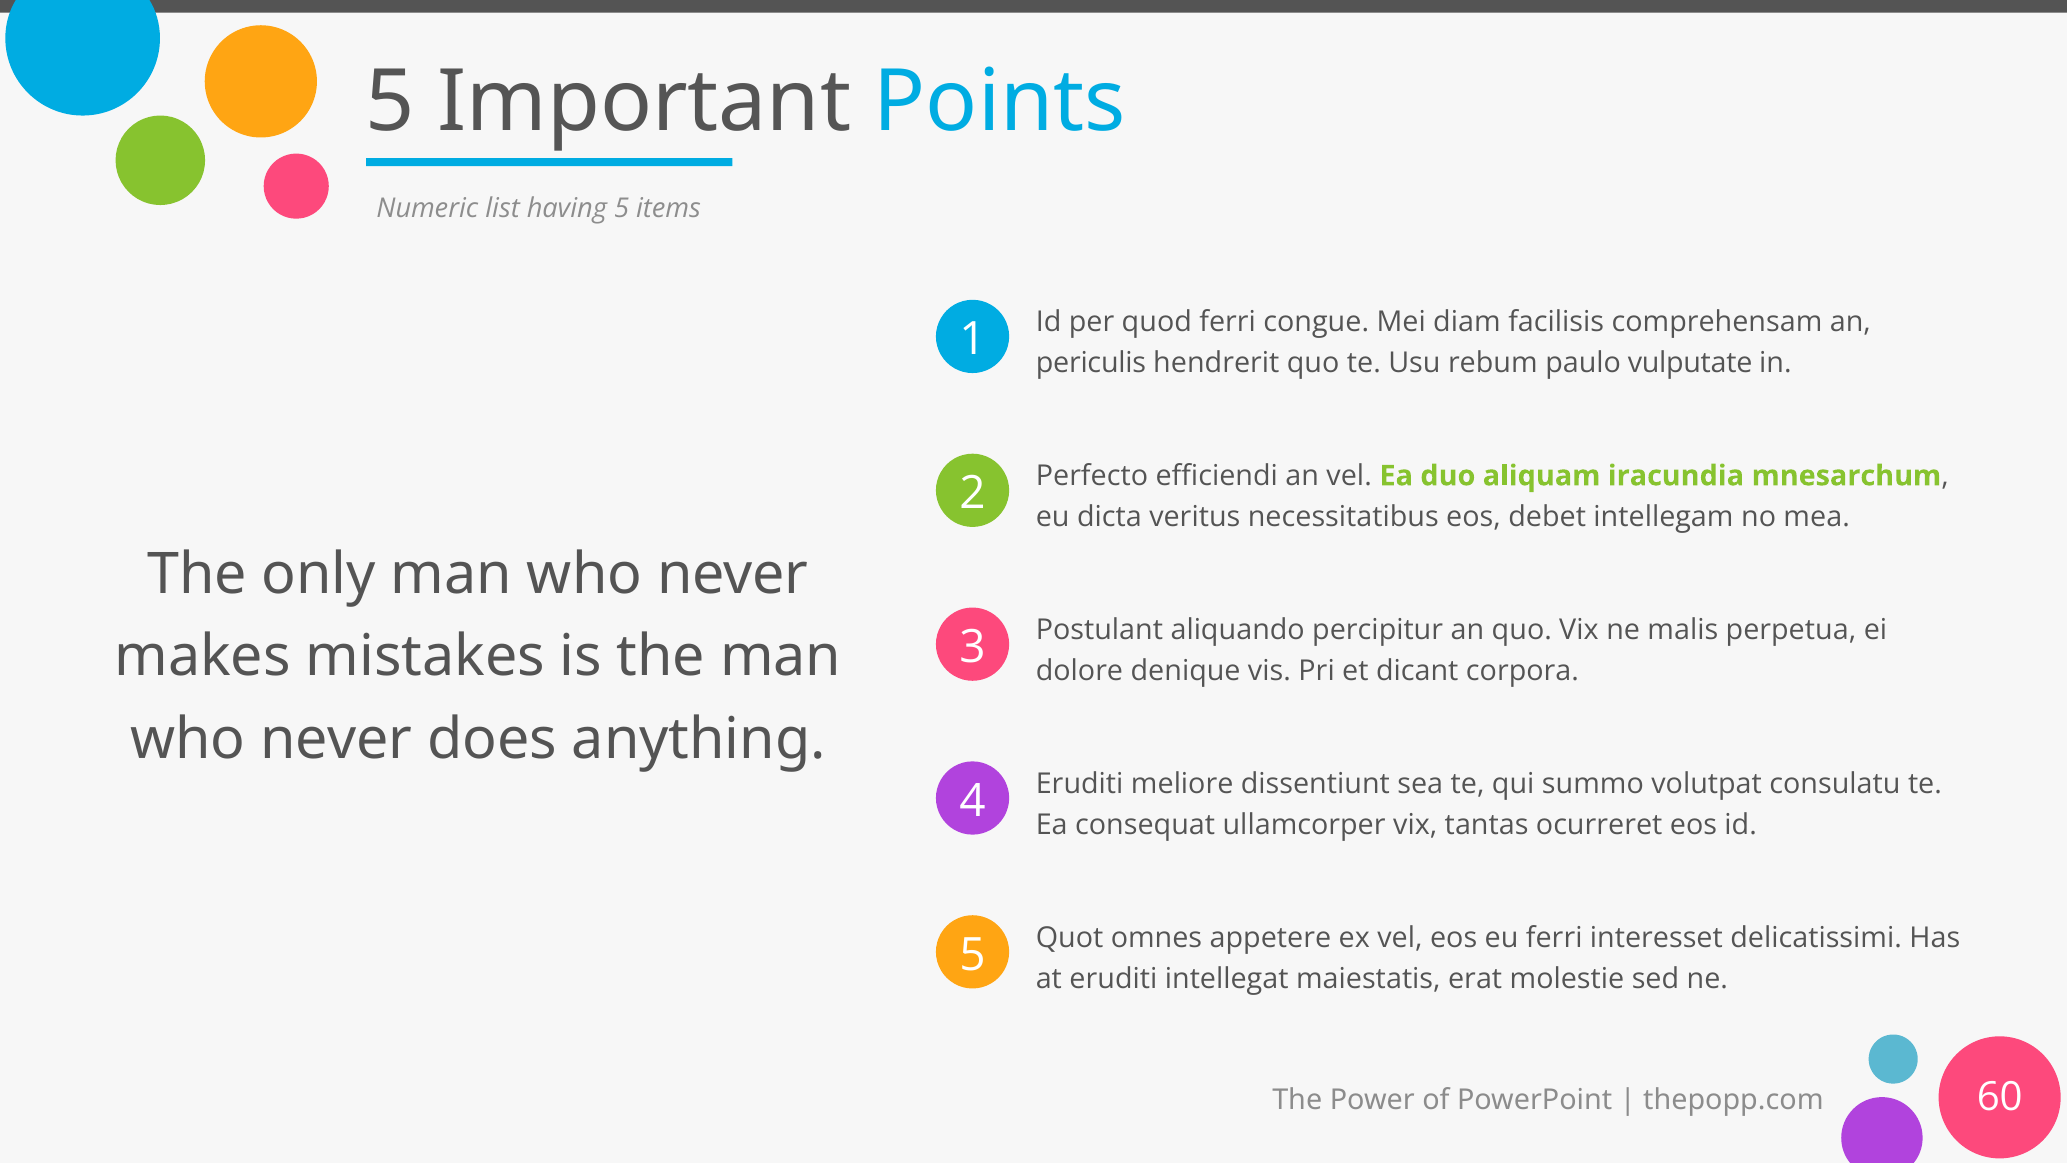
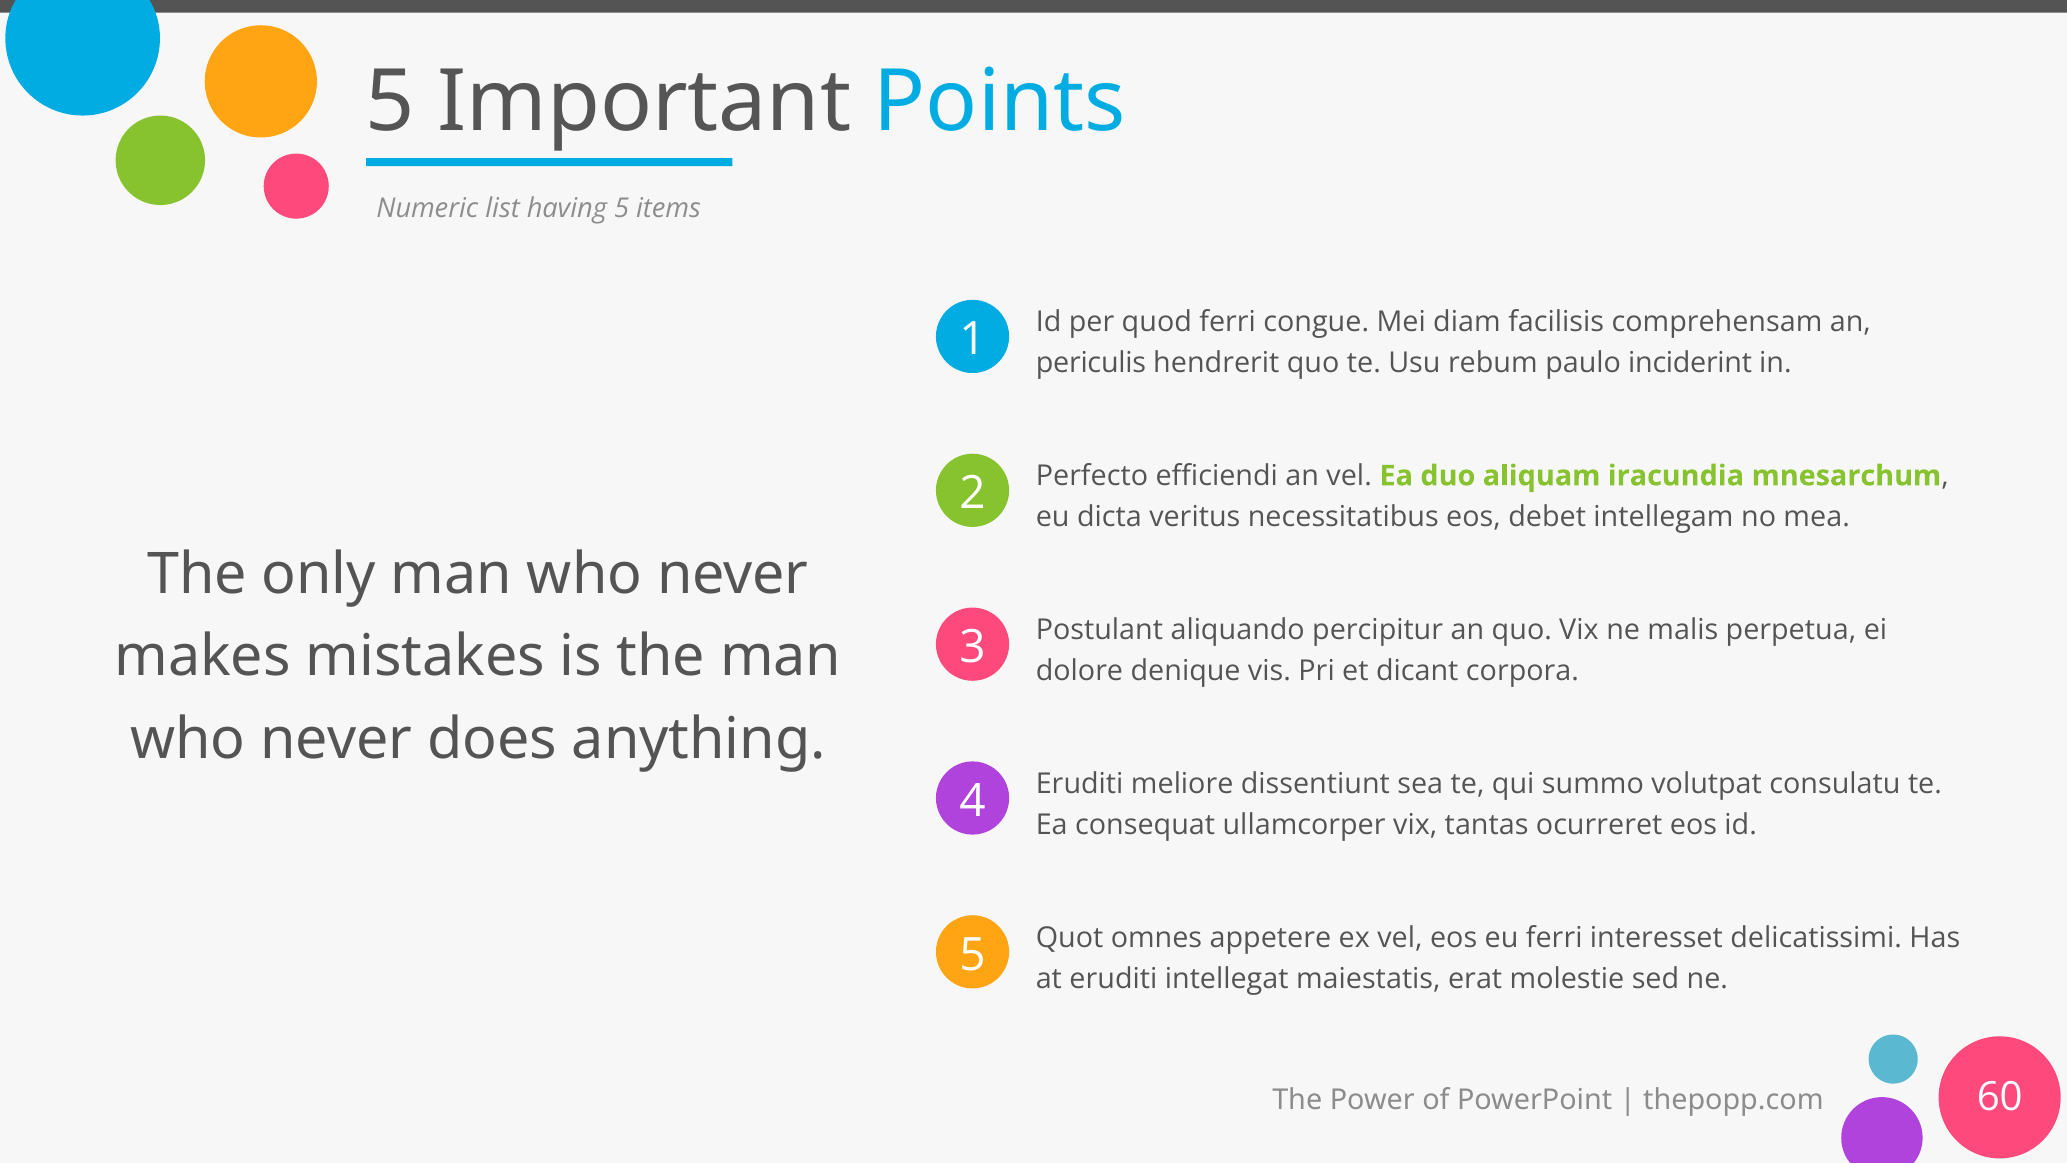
vulputate: vulputate -> inciderint
